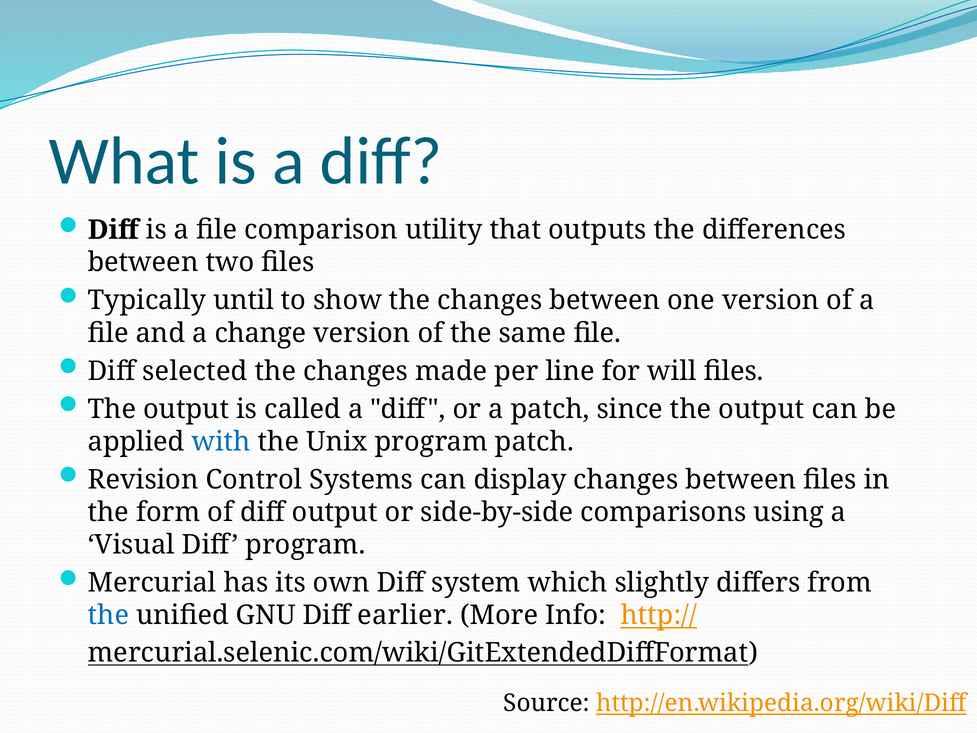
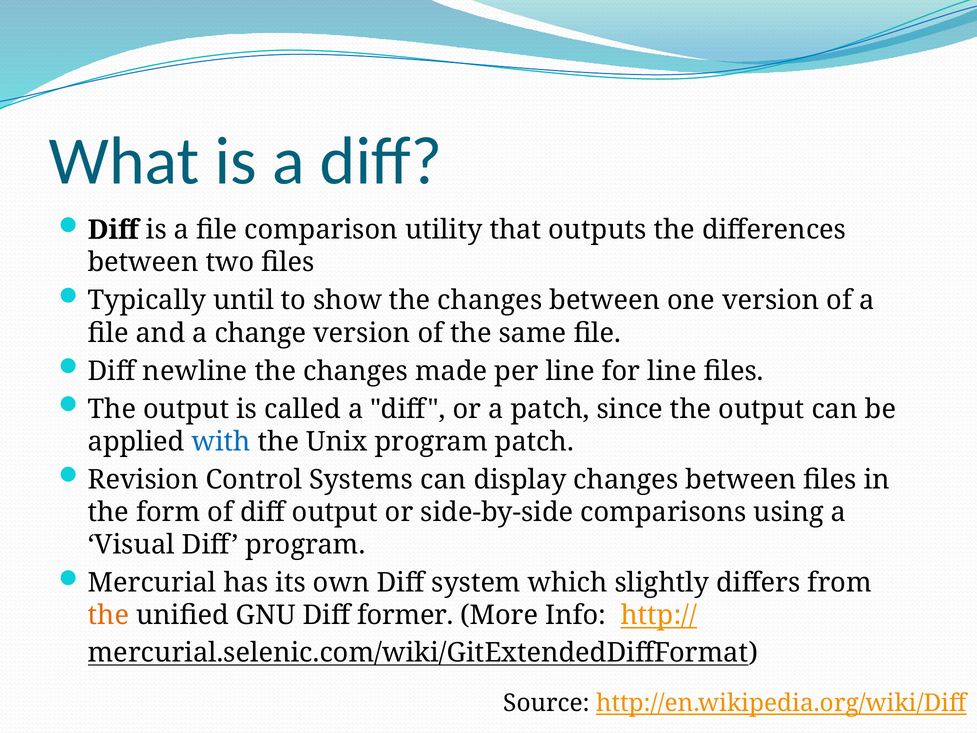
selected: selected -> newline
for will: will -> line
the at (108, 615) colour: blue -> orange
earlier: earlier -> former
